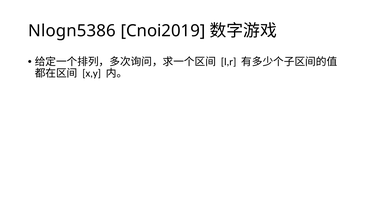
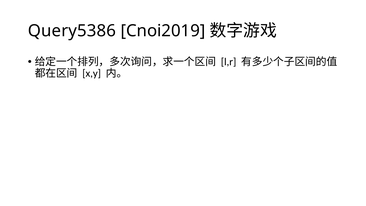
Nlogn5386: Nlogn5386 -> Query5386
